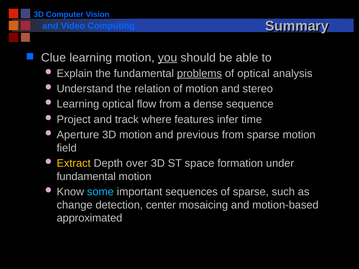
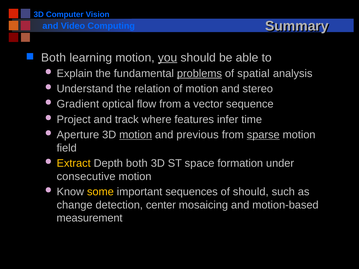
Clue at (53, 58): Clue -> Both
of optical: optical -> spatial
Learning at (78, 104): Learning -> Gradient
dense: dense -> vector
motion at (136, 135) underline: none -> present
sparse at (263, 135) underline: none -> present
Depth over: over -> both
fundamental at (86, 177): fundamental -> consecutive
some colour: light blue -> yellow
of sparse: sparse -> should
approximated: approximated -> measurement
